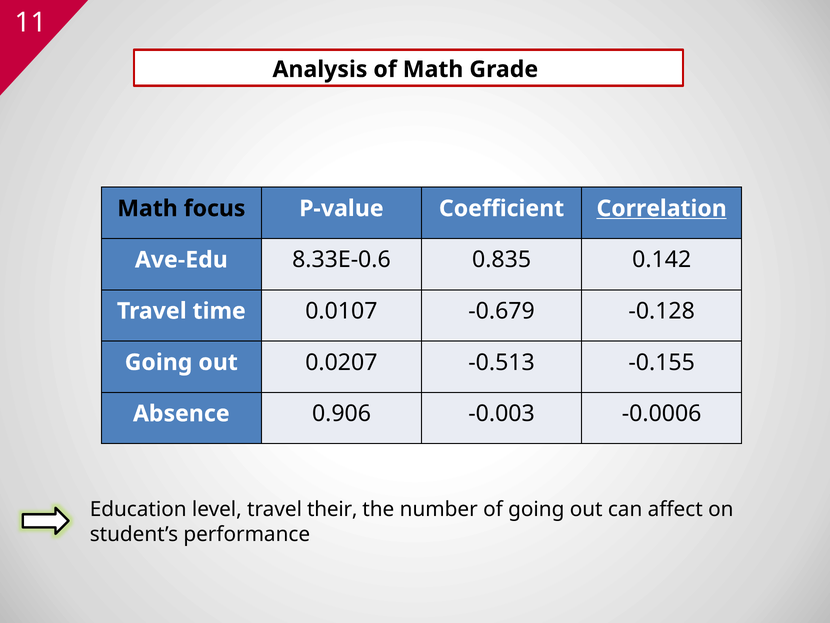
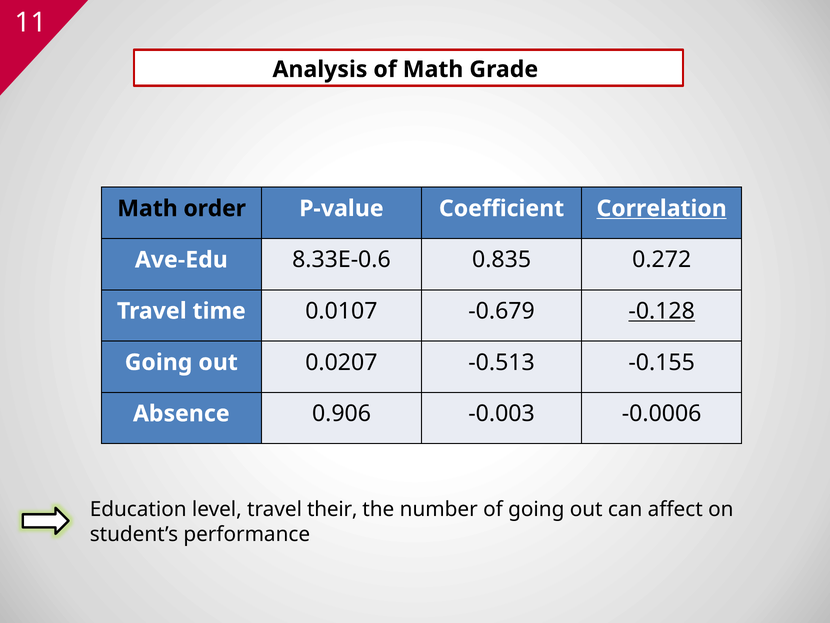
focus: focus -> order
0.142: 0.142 -> 0.272
-0.128 underline: none -> present
